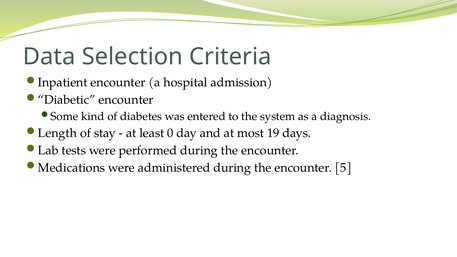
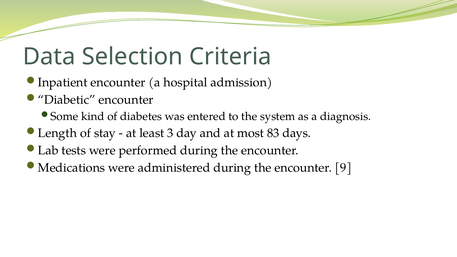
0: 0 -> 3
19: 19 -> 83
5: 5 -> 9
